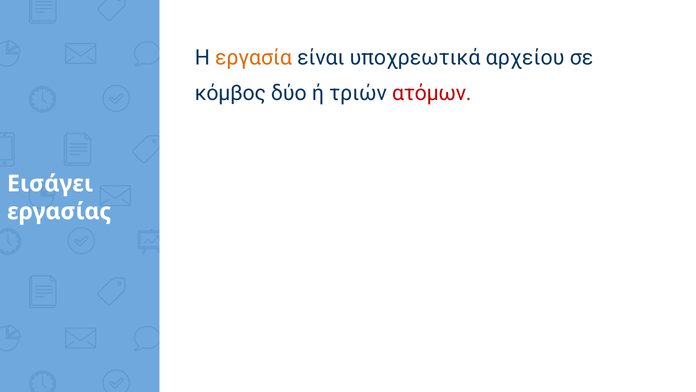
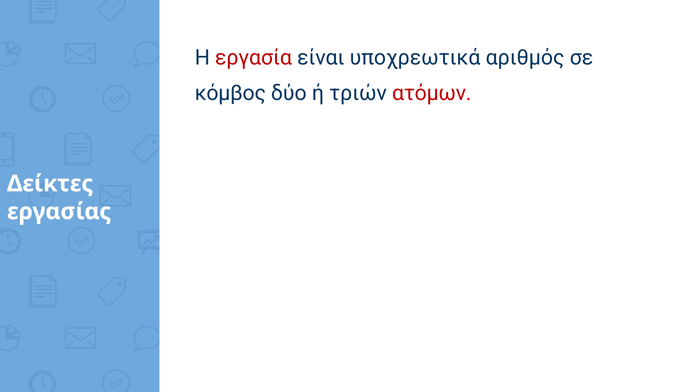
εργασία colour: orange -> red
αρχείου: αρχείου -> αριθμός
Εισάγει: Εισάγει -> Δείκτες
